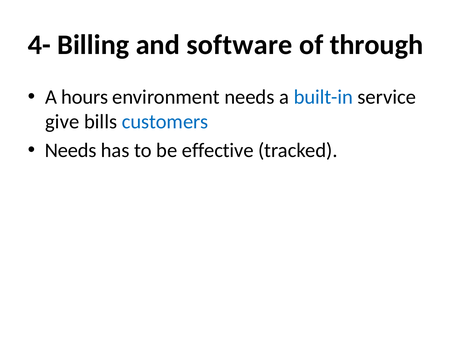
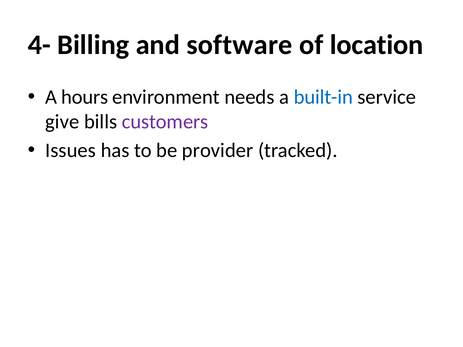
through: through -> location
customers colour: blue -> purple
Needs at (71, 151): Needs -> Issues
effective: effective -> provider
